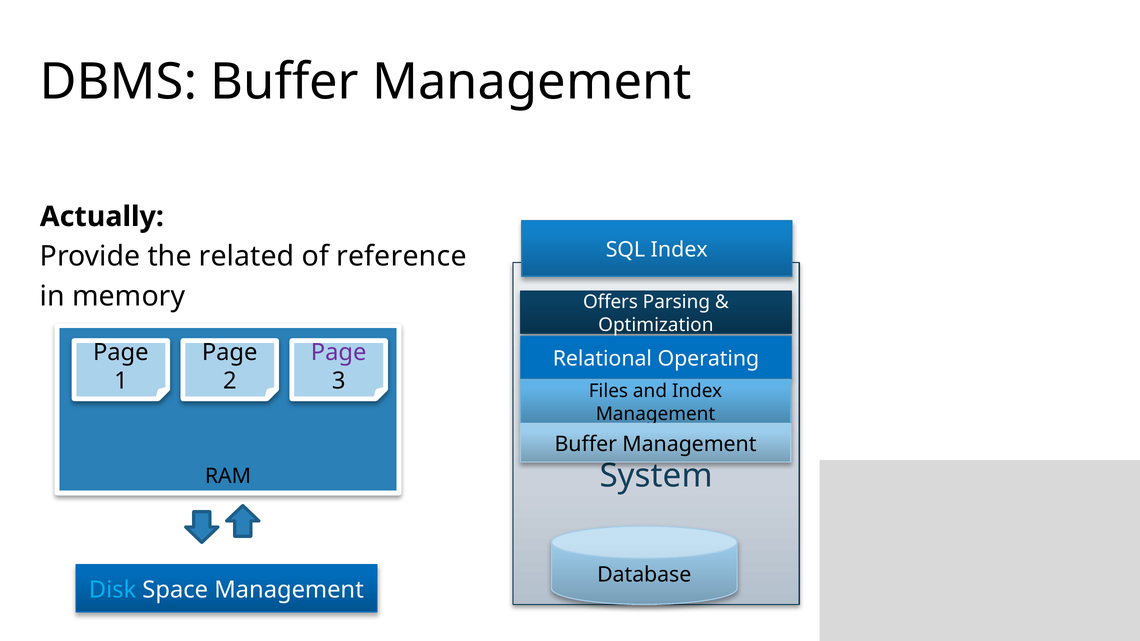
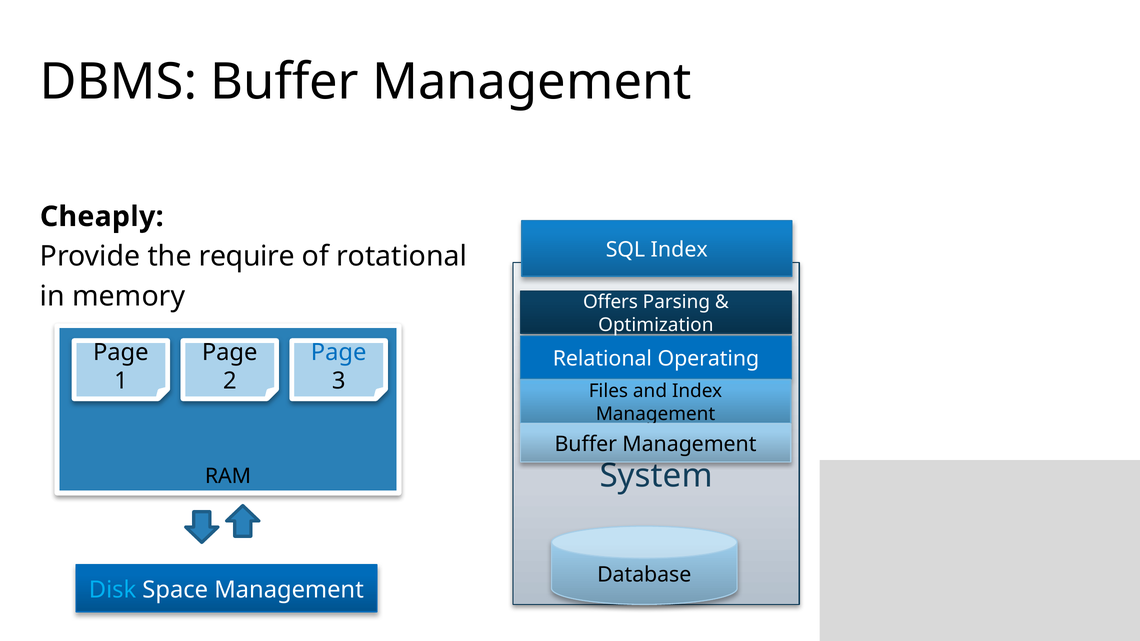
Actually: Actually -> Cheaply
related: related -> require
reference: reference -> rotational
Page at (339, 352) colour: purple -> blue
